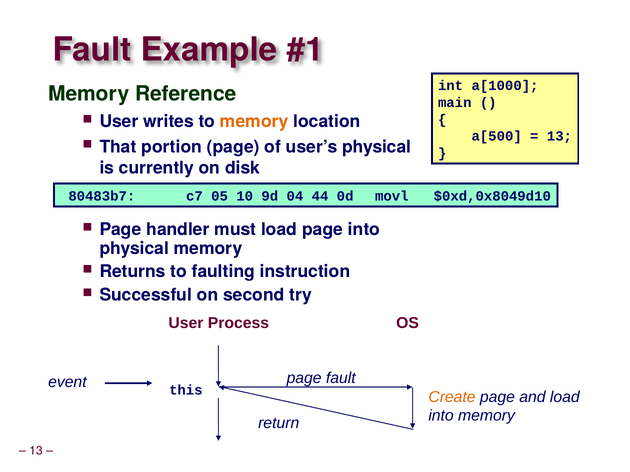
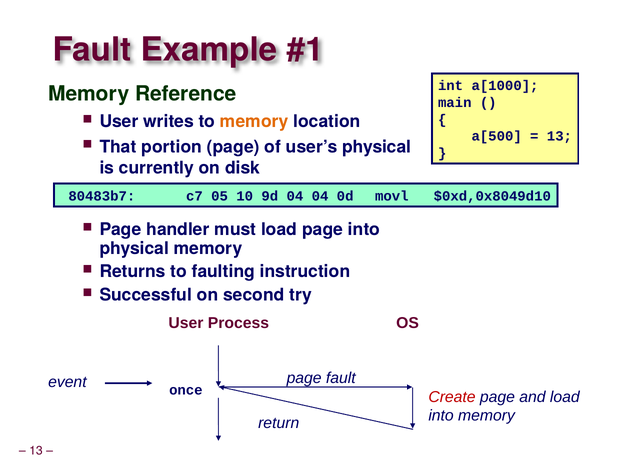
04 44: 44 -> 04
this: this -> once
Create colour: orange -> red
